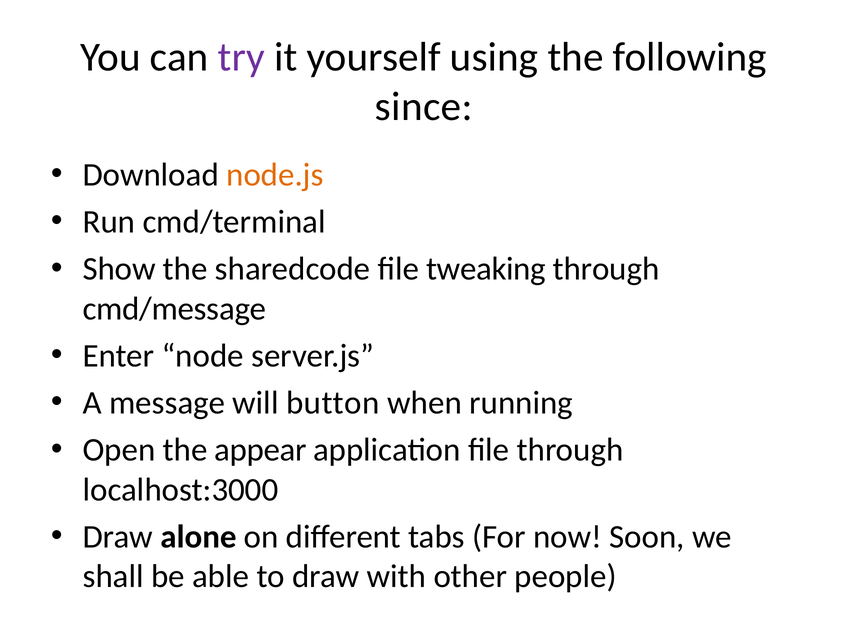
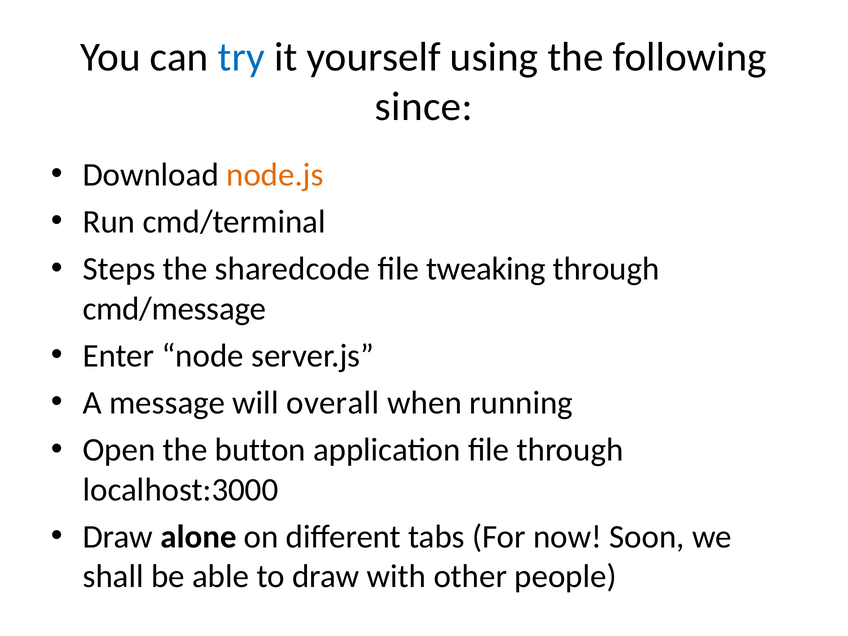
try colour: purple -> blue
Show: Show -> Steps
button: button -> overall
appear: appear -> button
